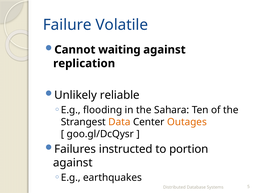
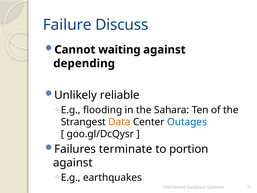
Volatile: Volatile -> Discuss
replication: replication -> depending
Outages colour: orange -> blue
instructed: instructed -> terminate
